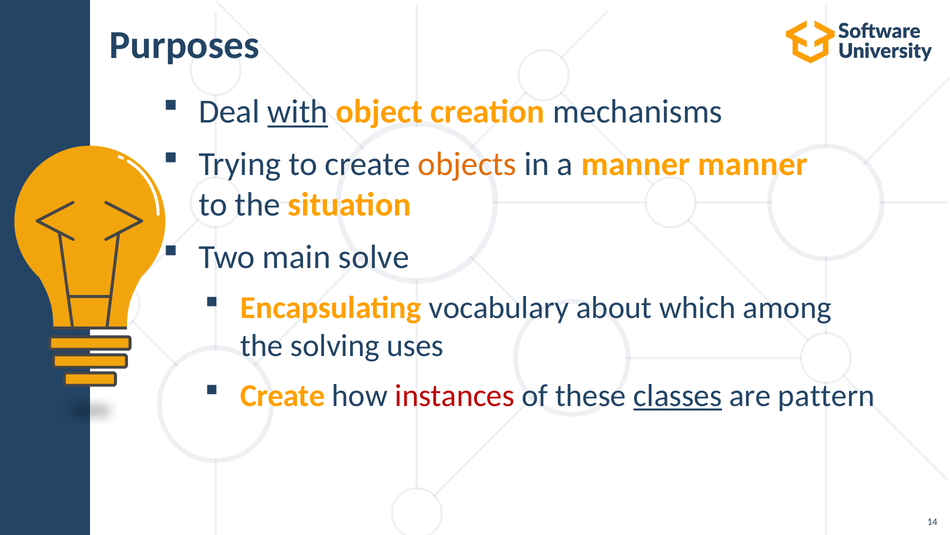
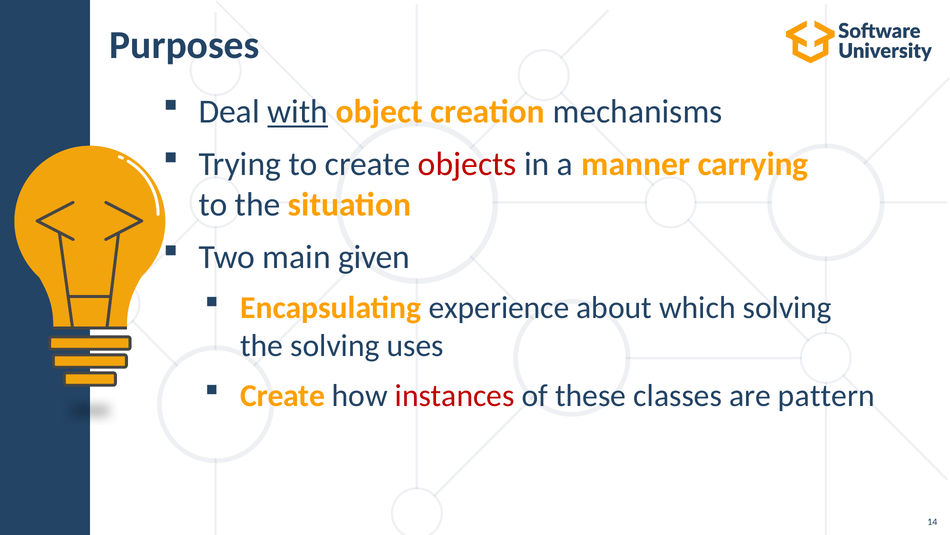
objects colour: orange -> red
manner manner: manner -> carrying
solve: solve -> given
vocabulary: vocabulary -> experience
which among: among -> solving
classes underline: present -> none
